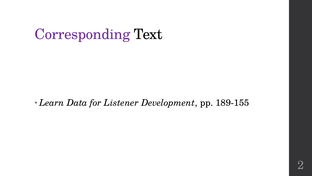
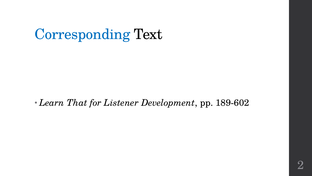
Corresponding colour: purple -> blue
Data: Data -> That
189-155: 189-155 -> 189-602
